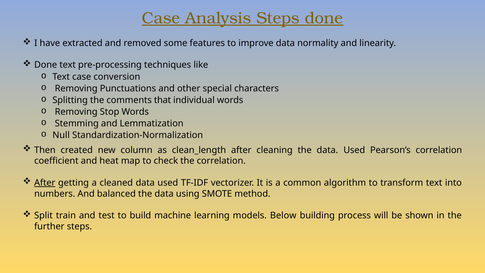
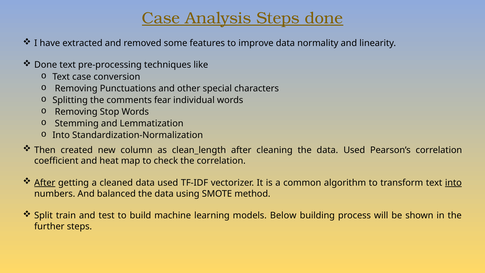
that: that -> fear
Null at (61, 135): Null -> Into
into at (453, 183) underline: none -> present
